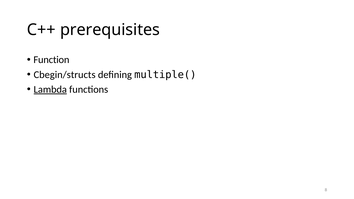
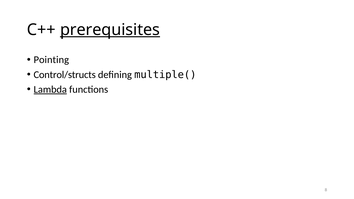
prerequisites underline: none -> present
Function: Function -> Pointing
Cbegin/structs: Cbegin/structs -> Control/structs
